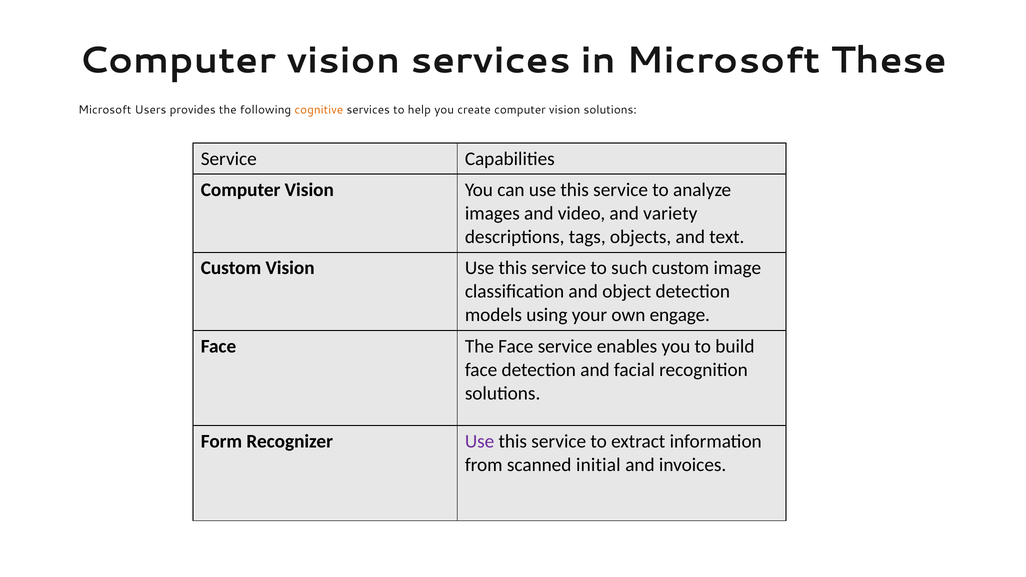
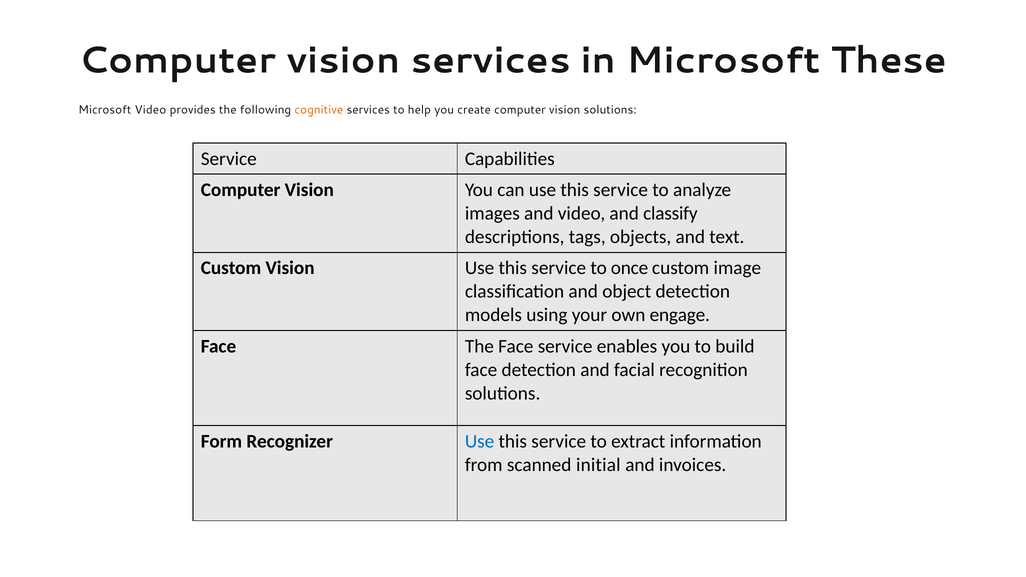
Microsoft Users: Users -> Video
variety: variety -> classify
such: such -> once
Use at (480, 442) colour: purple -> blue
